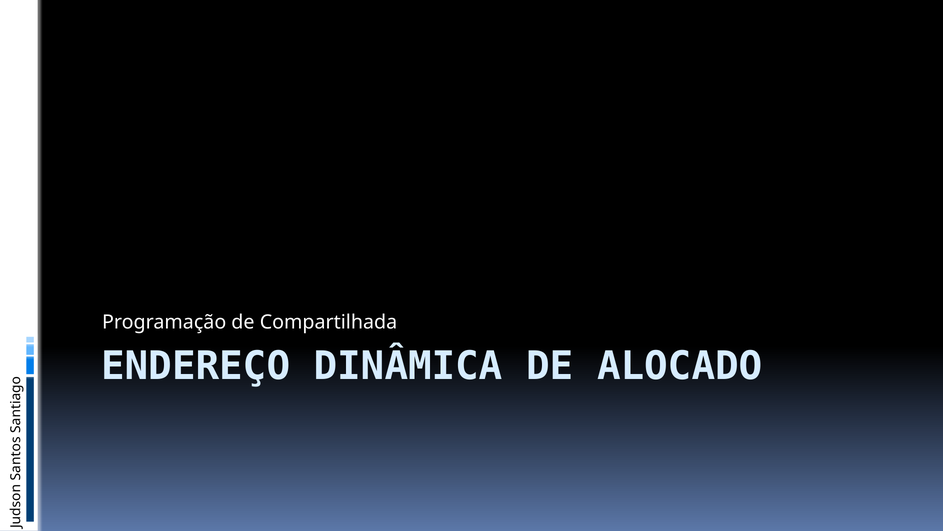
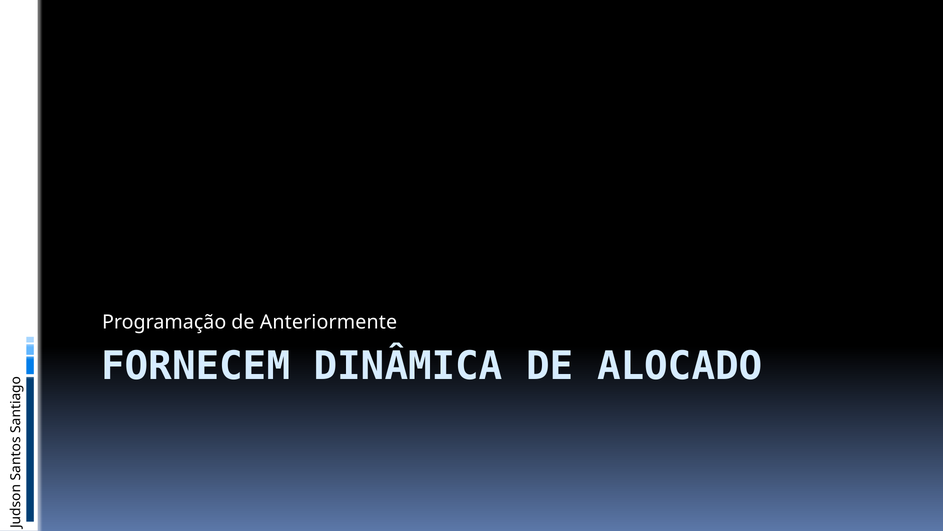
Compartilhada: Compartilhada -> Anteriormente
ENDEREÇO: ENDEREÇO -> FORNECEM
